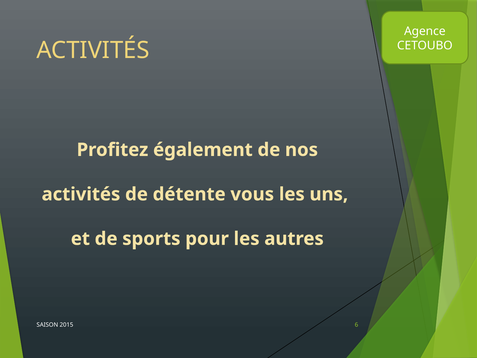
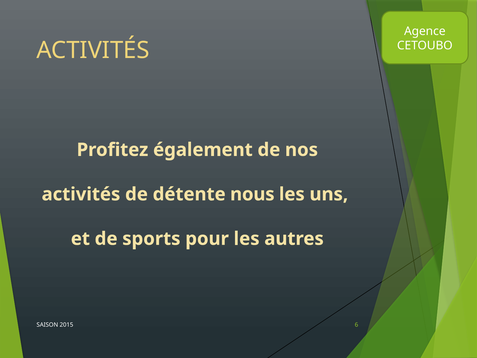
vous: vous -> nous
